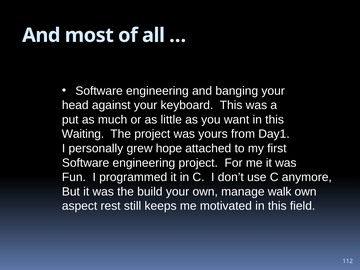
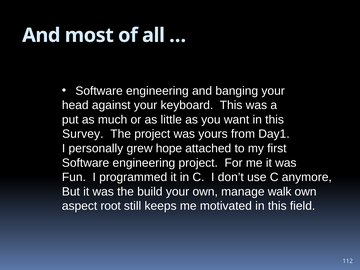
Waiting: Waiting -> Survey
rest: rest -> root
